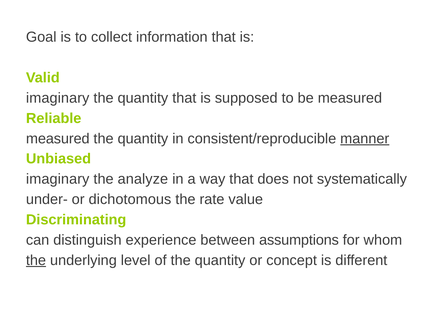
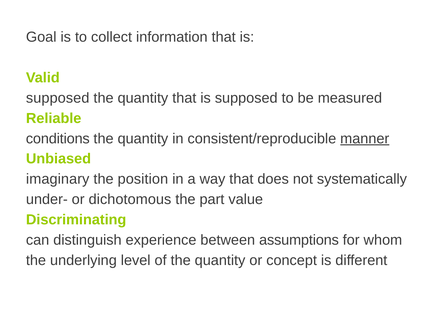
imaginary at (58, 98): imaginary -> supposed
measured at (58, 138): measured -> conditions
analyze: analyze -> position
rate: rate -> part
the at (36, 260) underline: present -> none
